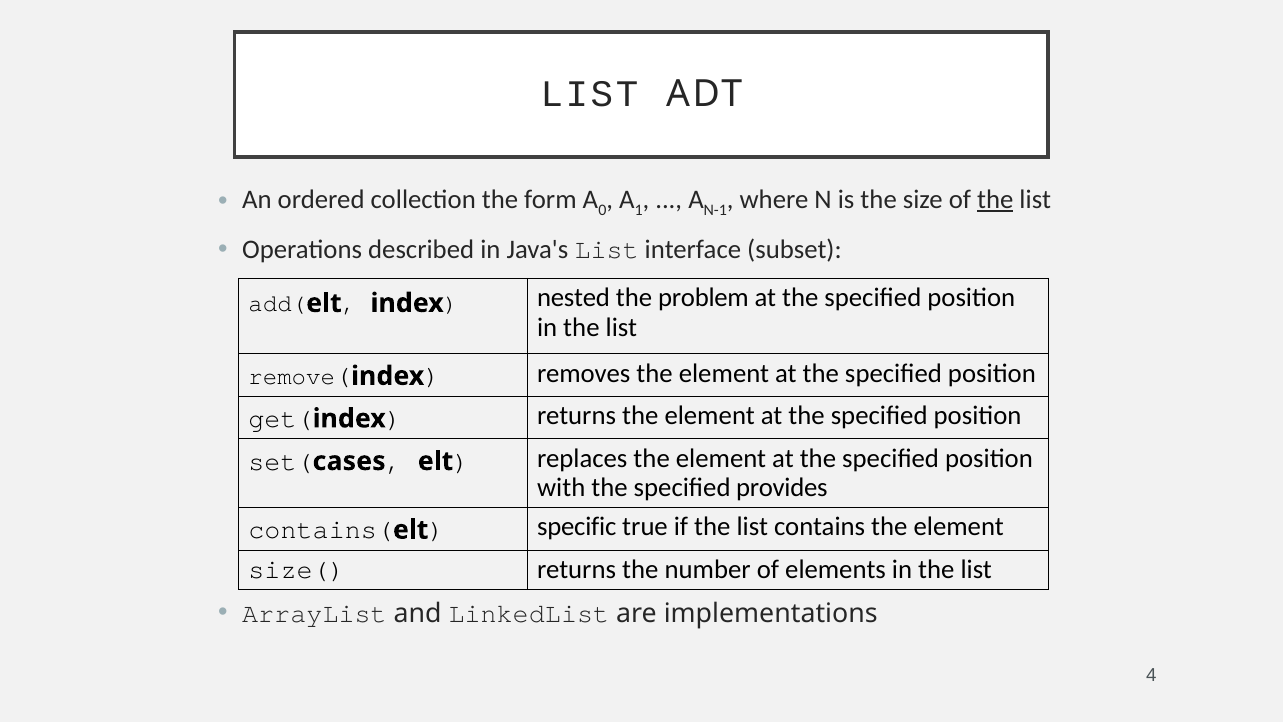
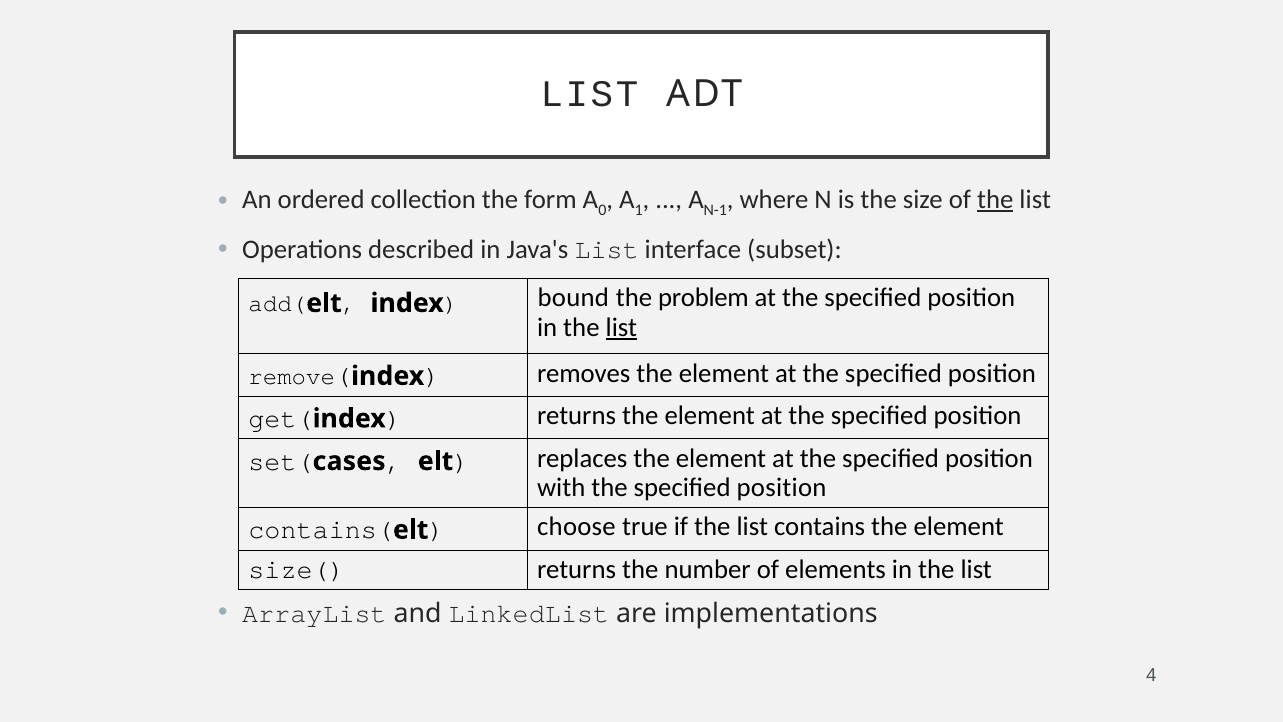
nested: nested -> bound
list at (621, 327) underline: none -> present
with the specified provides: provides -> position
specific: specific -> choose
